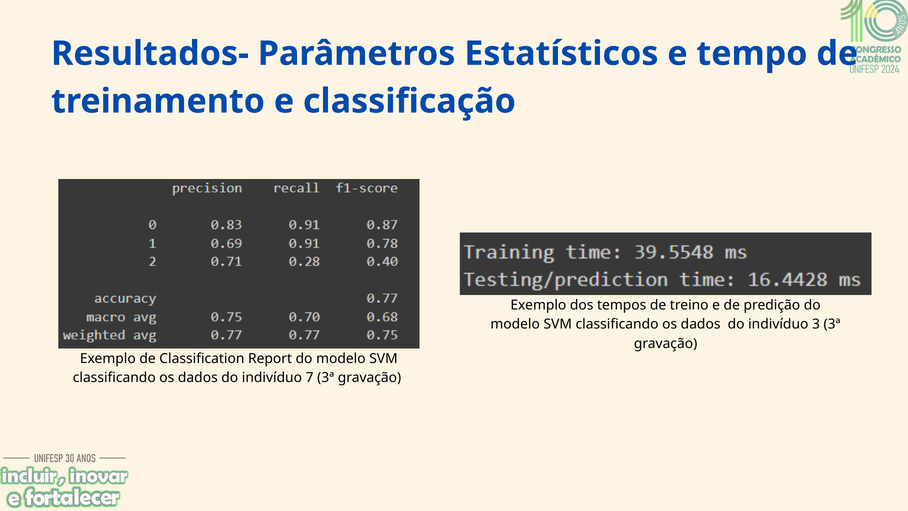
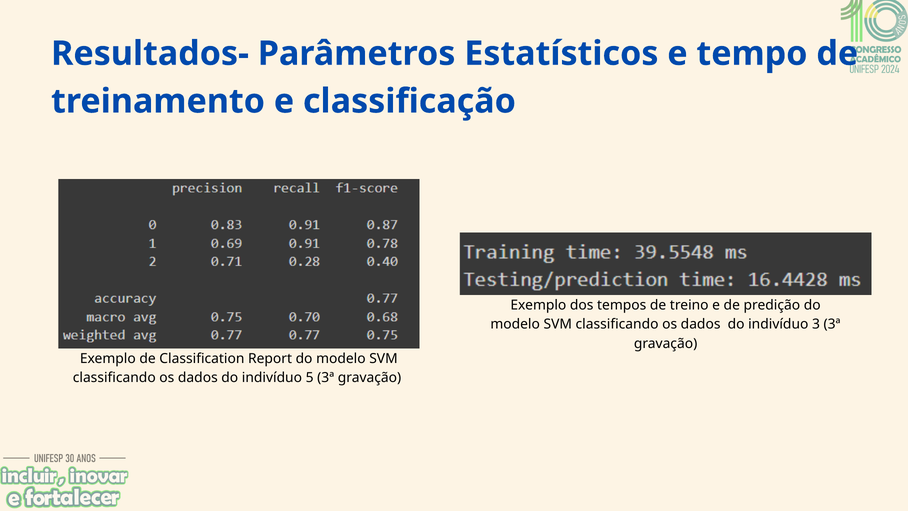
7: 7 -> 5
